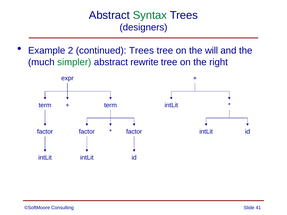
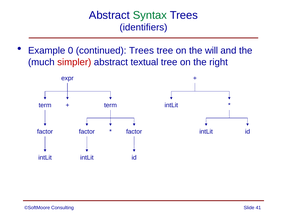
designers: designers -> identifiers
2: 2 -> 0
simpler colour: green -> red
rewrite: rewrite -> textual
